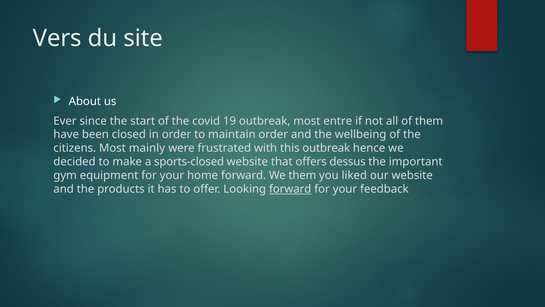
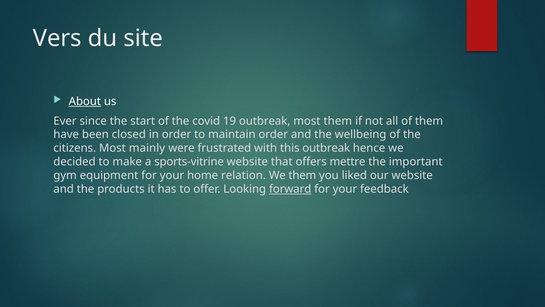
About underline: none -> present
most entre: entre -> them
sports-closed: sports-closed -> sports-vitrine
dessus: dessus -> mettre
home forward: forward -> relation
